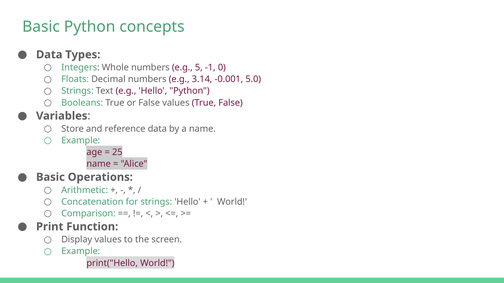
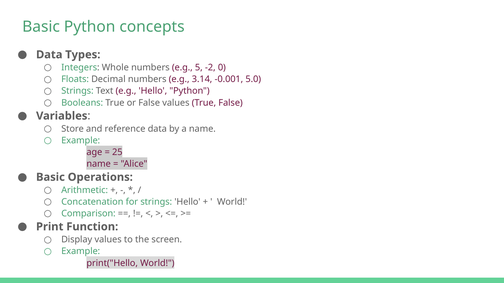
-1: -1 -> -2
